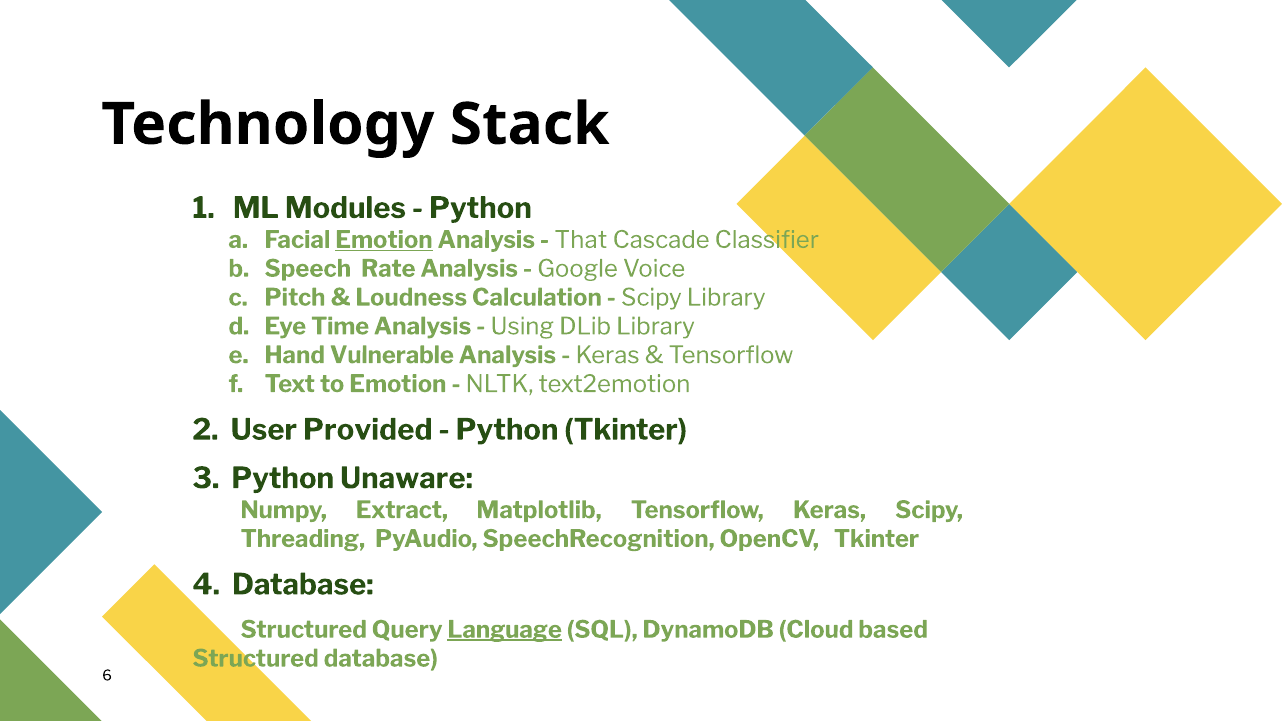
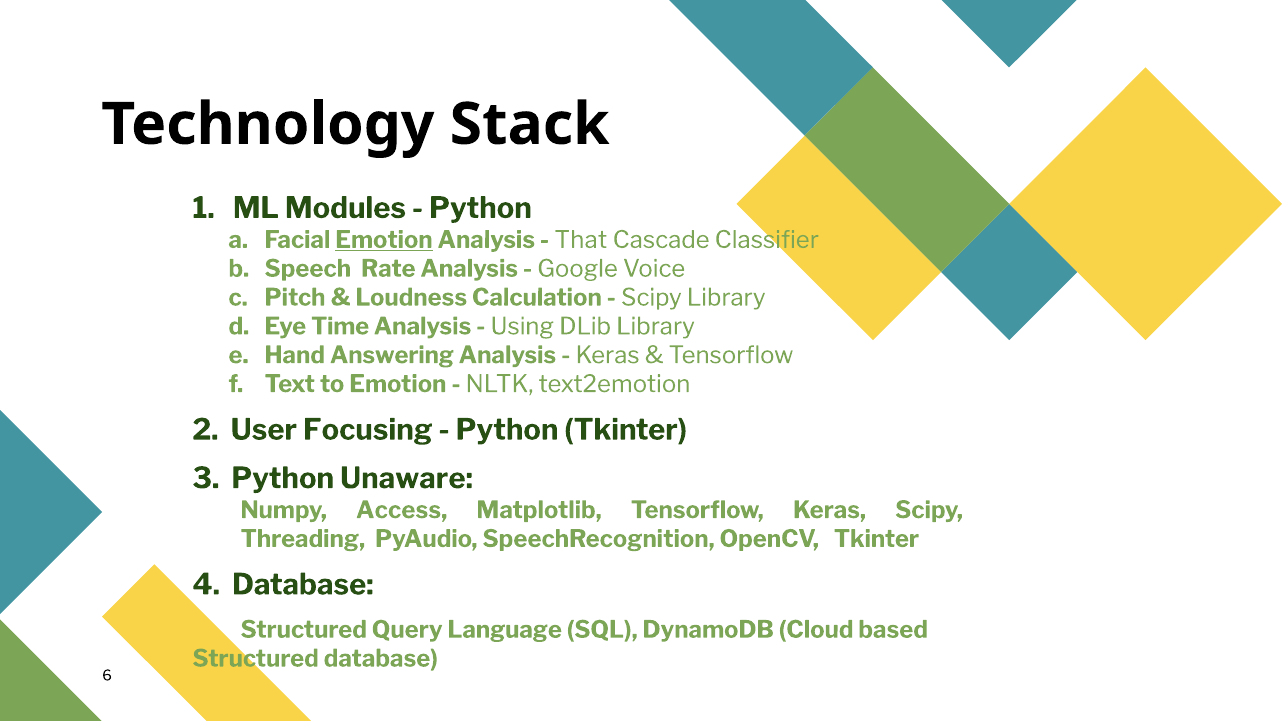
Vulnerable: Vulnerable -> Answering
Provided: Provided -> Focusing
Extract: Extract -> Access
Language underline: present -> none
